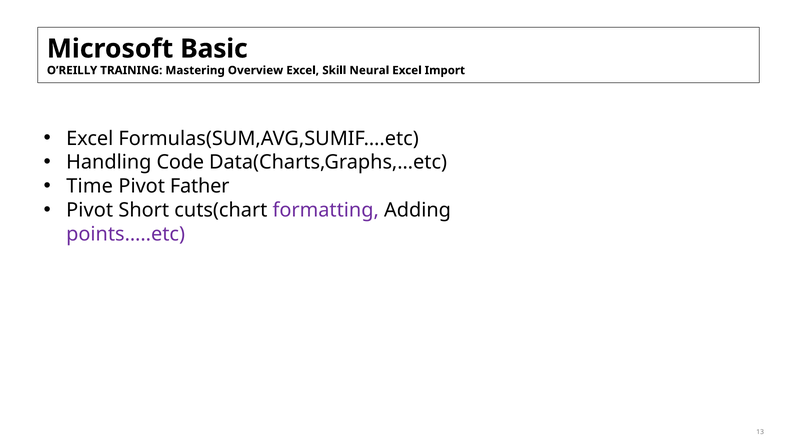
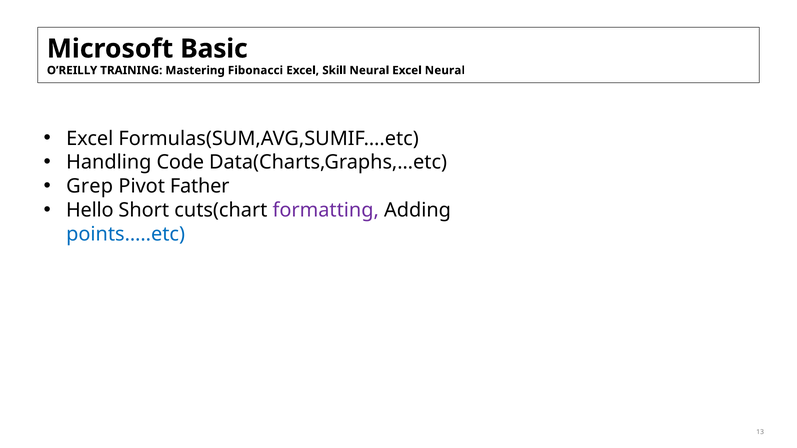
Overview: Overview -> Fibonacci
Excel Import: Import -> Neural
Time: Time -> Grep
Pivot at (90, 210): Pivot -> Hello
points…..etc colour: purple -> blue
